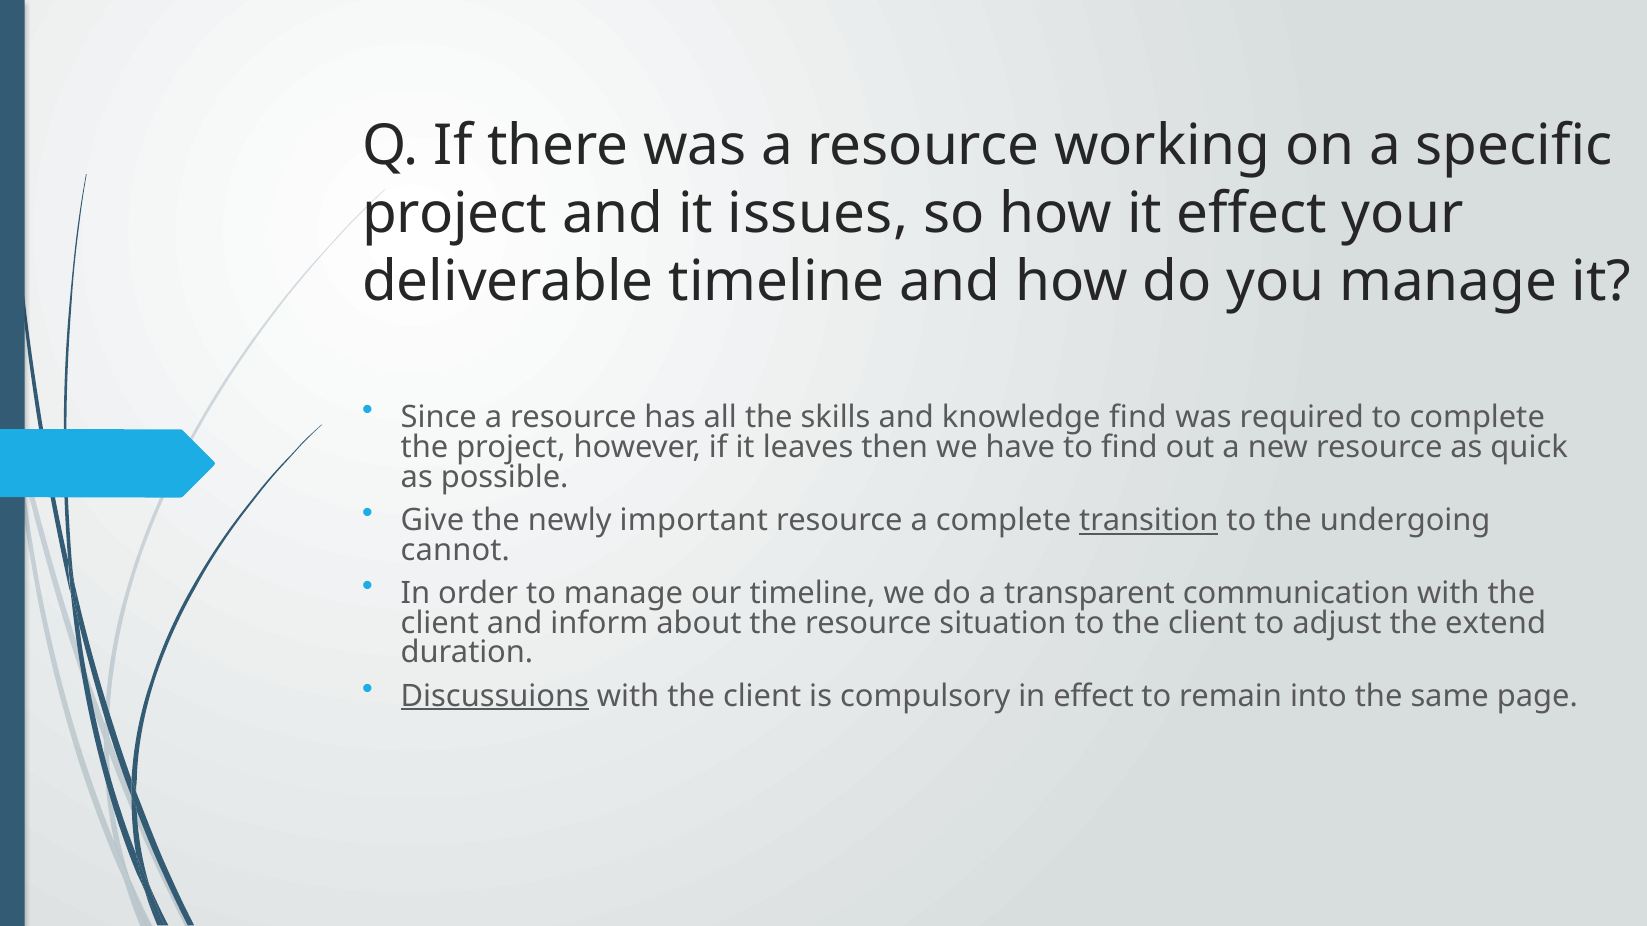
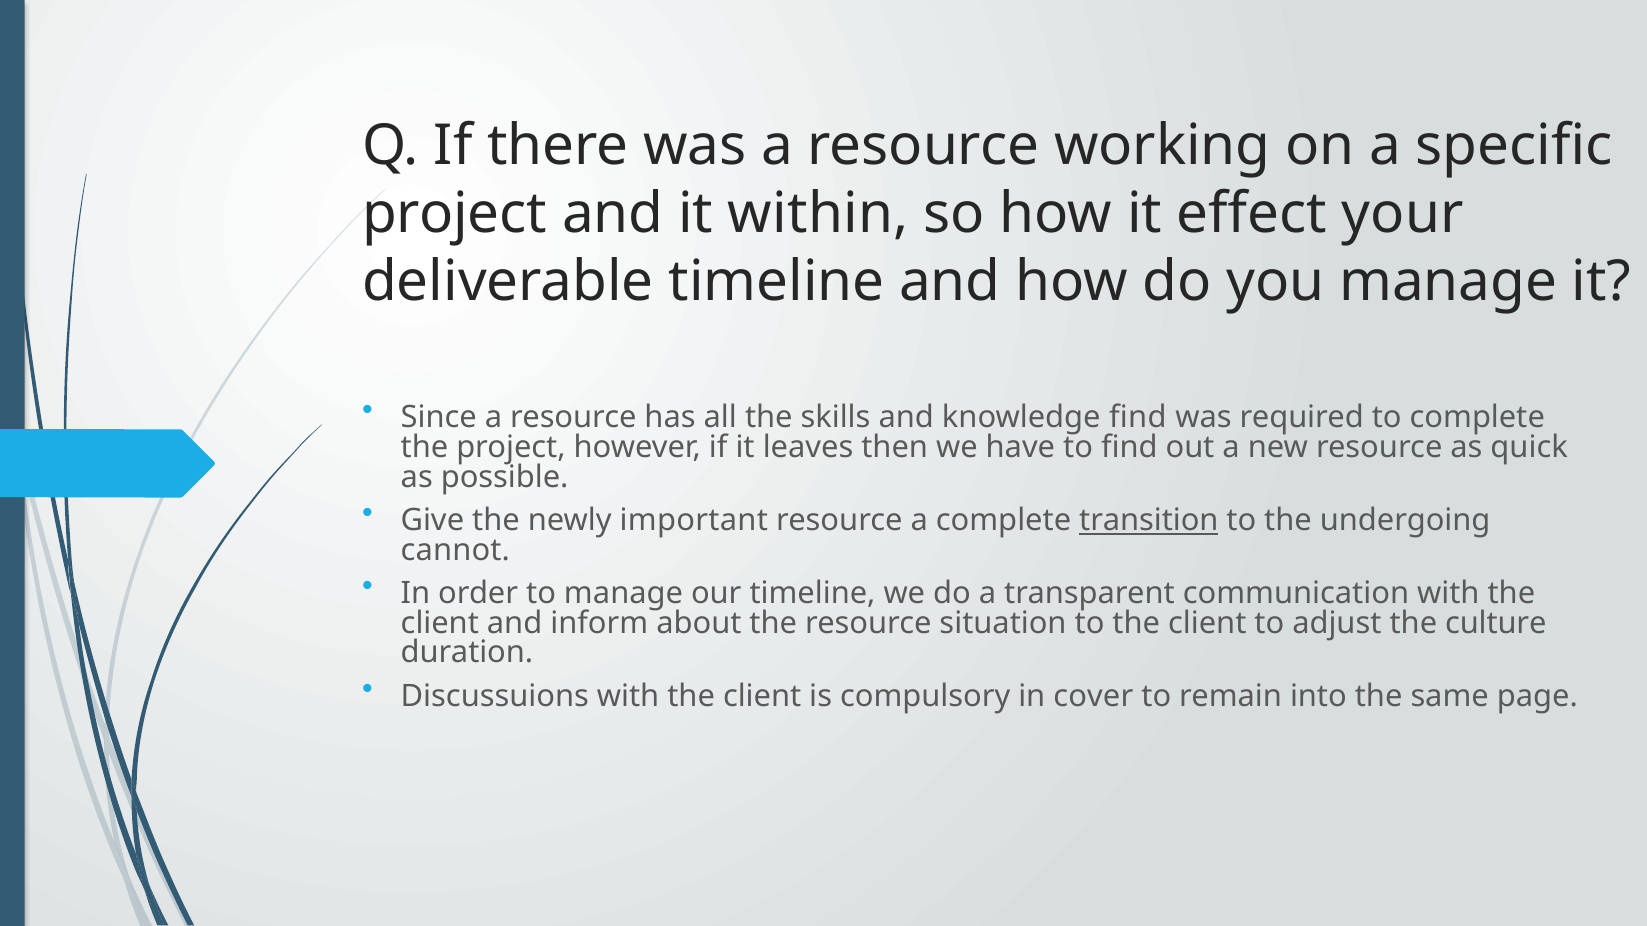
issues: issues -> within
extend: extend -> culture
Discussuions underline: present -> none
in effect: effect -> cover
